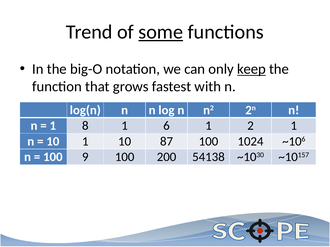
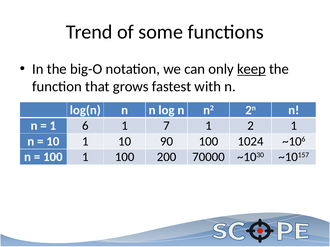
some underline: present -> none
8: 8 -> 6
6: 6 -> 7
87: 87 -> 90
100 9: 9 -> 1
54138: 54138 -> 70000
